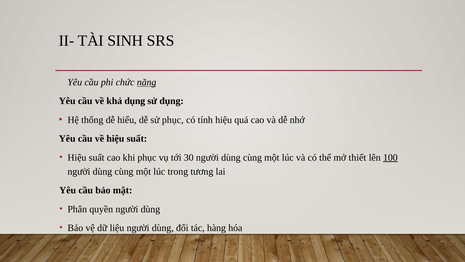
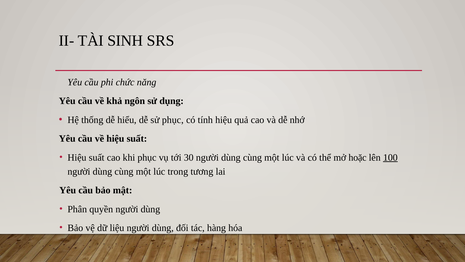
năng underline: present -> none
khả dụng: dụng -> ngôn
thiết: thiết -> hoặc
